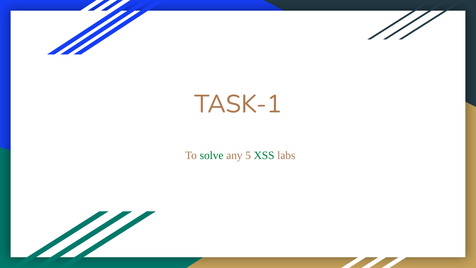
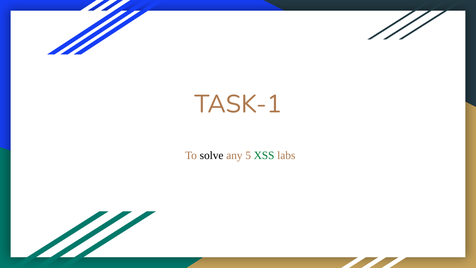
solve colour: green -> black
